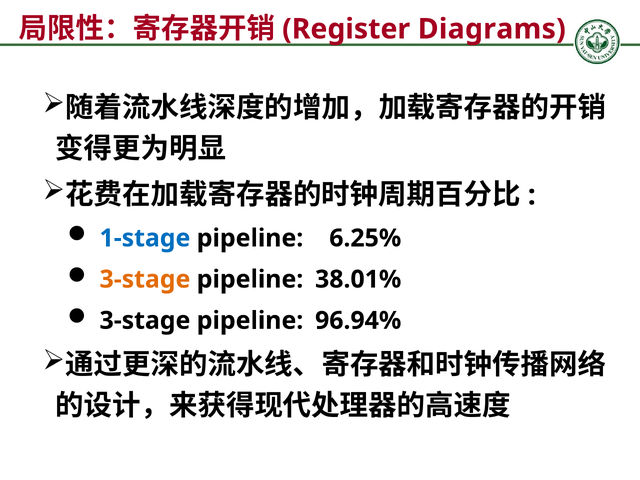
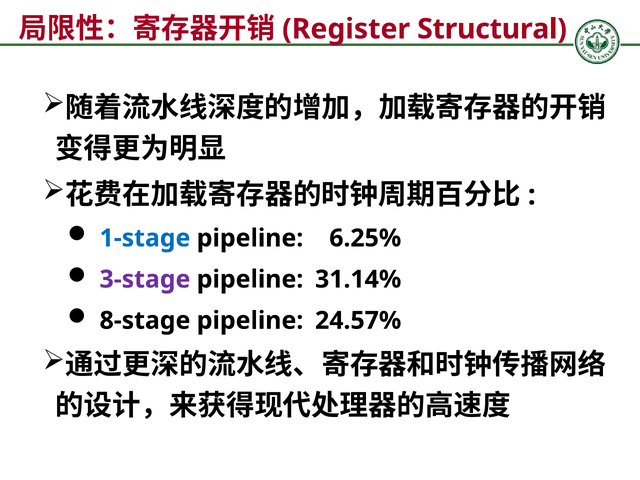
Diagrams: Diagrams -> Structural
3-stage at (145, 279) colour: orange -> purple
38.01%: 38.01% -> 31.14%
3-stage at (145, 321): 3-stage -> 8-stage
96.94%: 96.94% -> 24.57%
